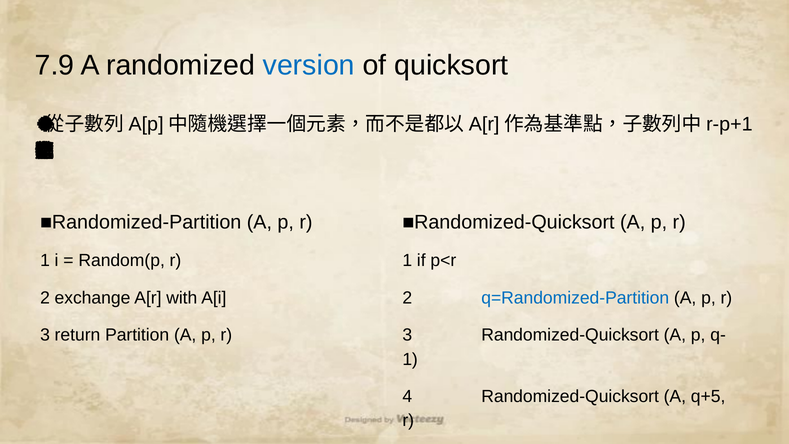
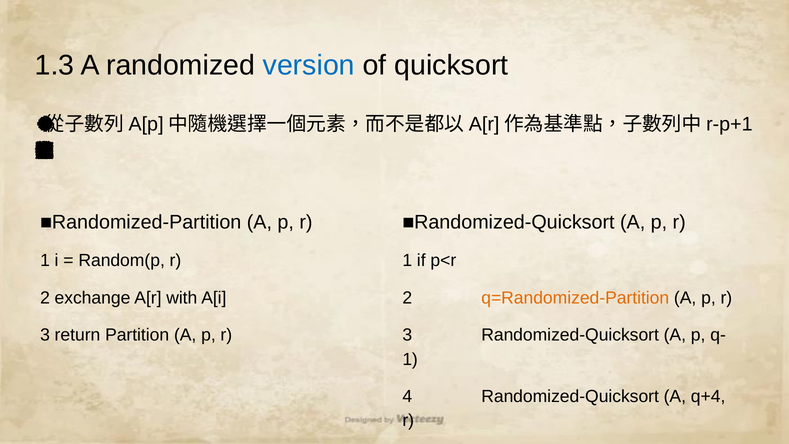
7.9: 7.9 -> 1.3
q=Randomized-Partition colour: blue -> orange
q+5: q+5 -> q+4
